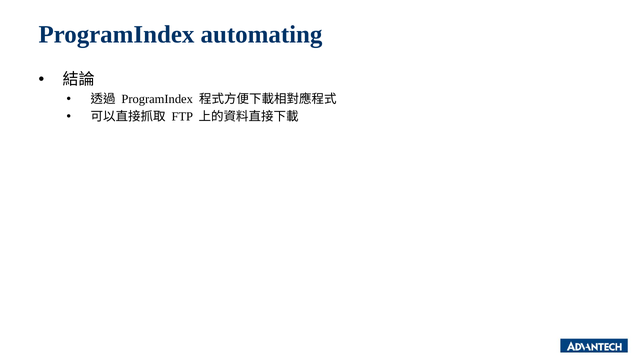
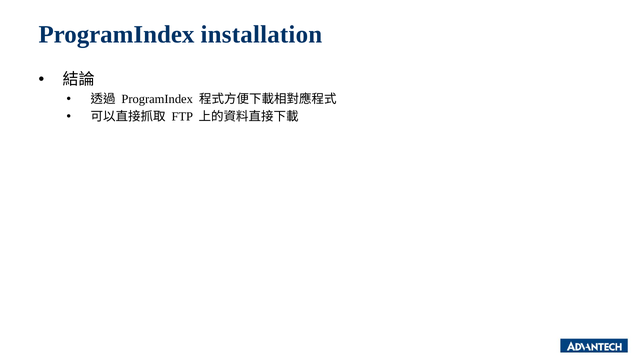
automating: automating -> installation
